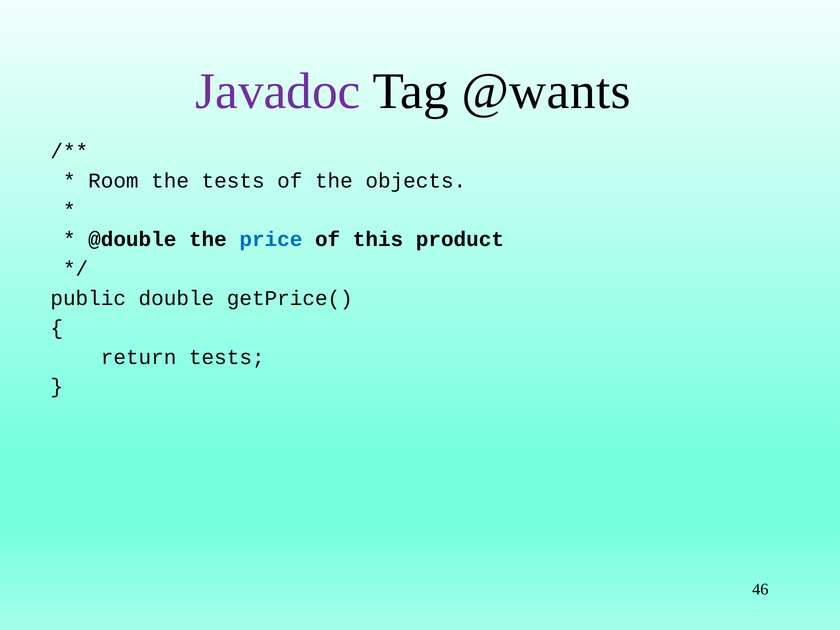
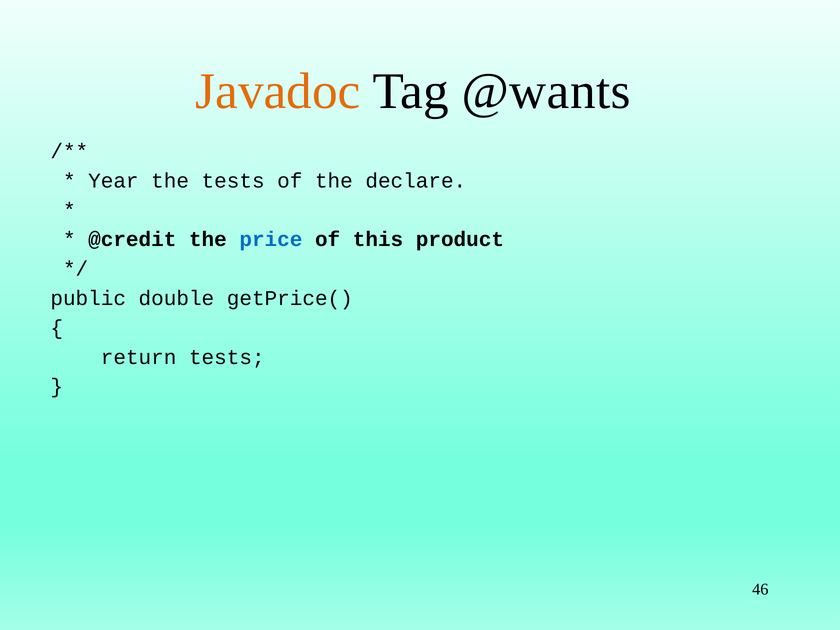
Javadoc colour: purple -> orange
Room: Room -> Year
objects: objects -> declare
@double: @double -> @credit
